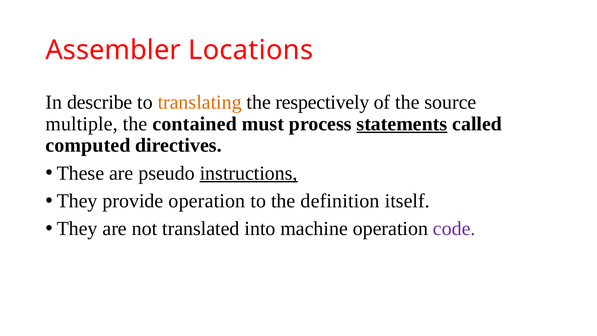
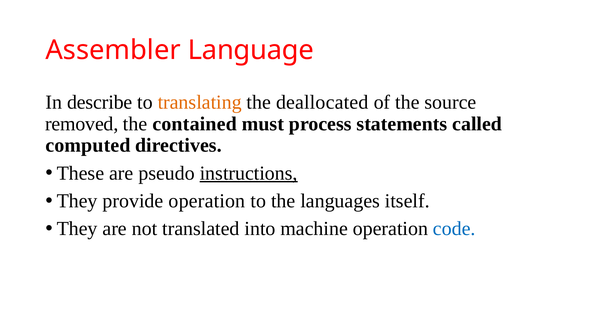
Locations: Locations -> Language
respectively: respectively -> deallocated
multiple: multiple -> removed
statements underline: present -> none
definition: definition -> languages
code colour: purple -> blue
